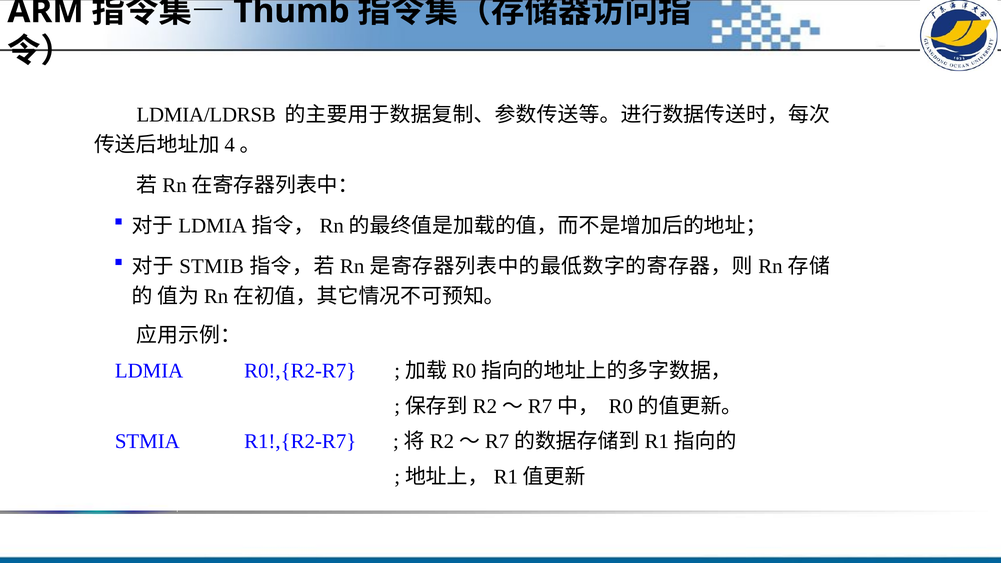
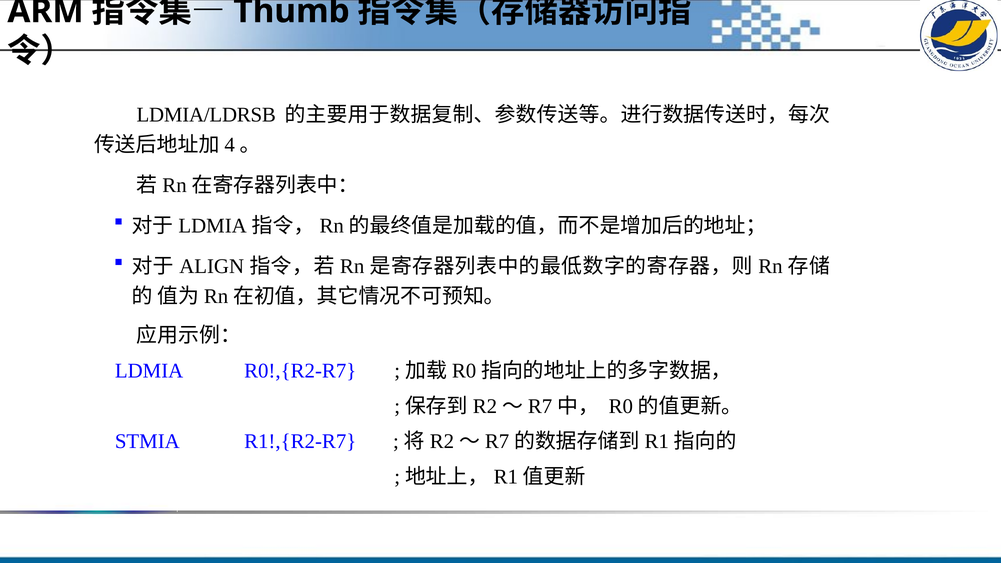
STMIB: STMIB -> ALIGN
